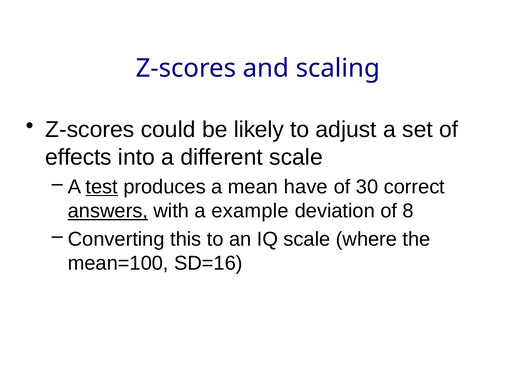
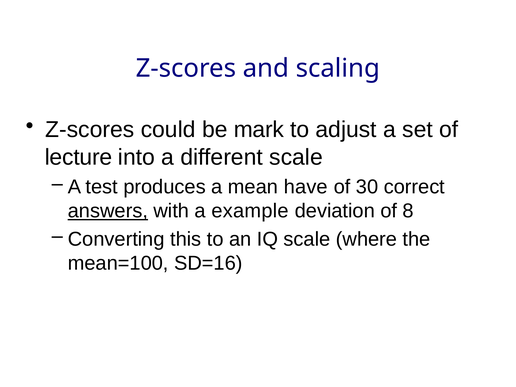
likely: likely -> mark
effects: effects -> lecture
test underline: present -> none
